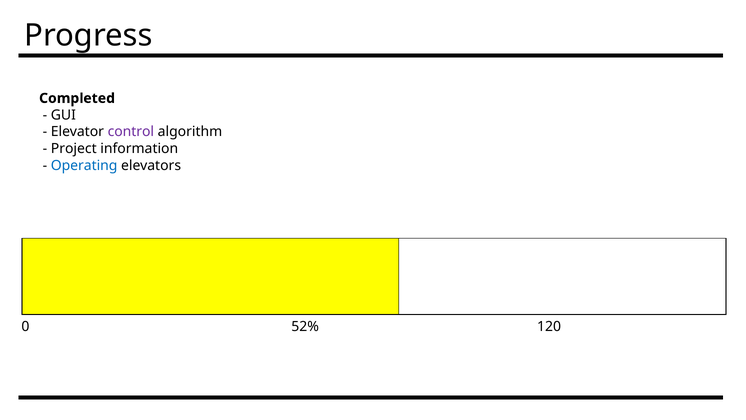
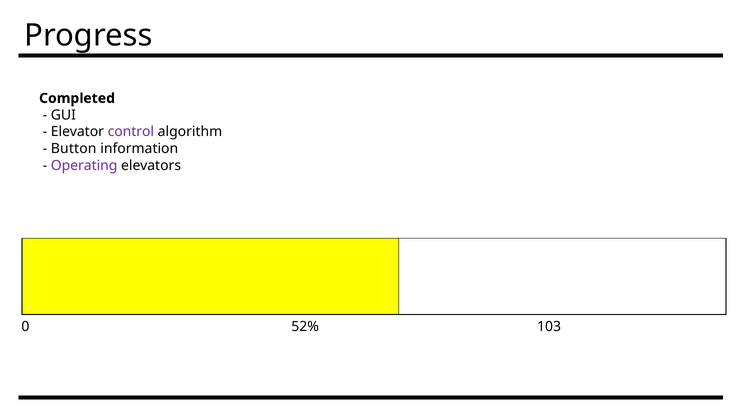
Project: Project -> Button
Operating colour: blue -> purple
120: 120 -> 103
